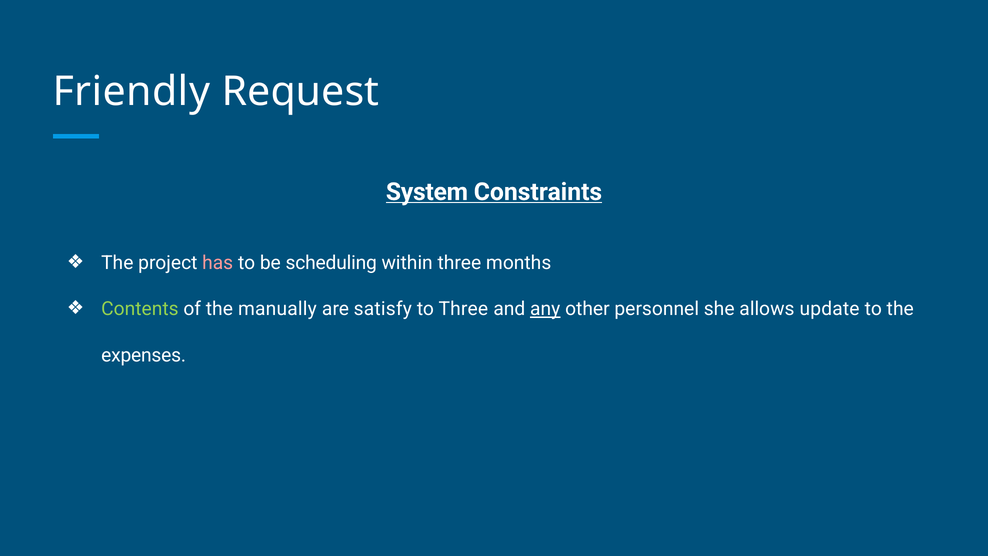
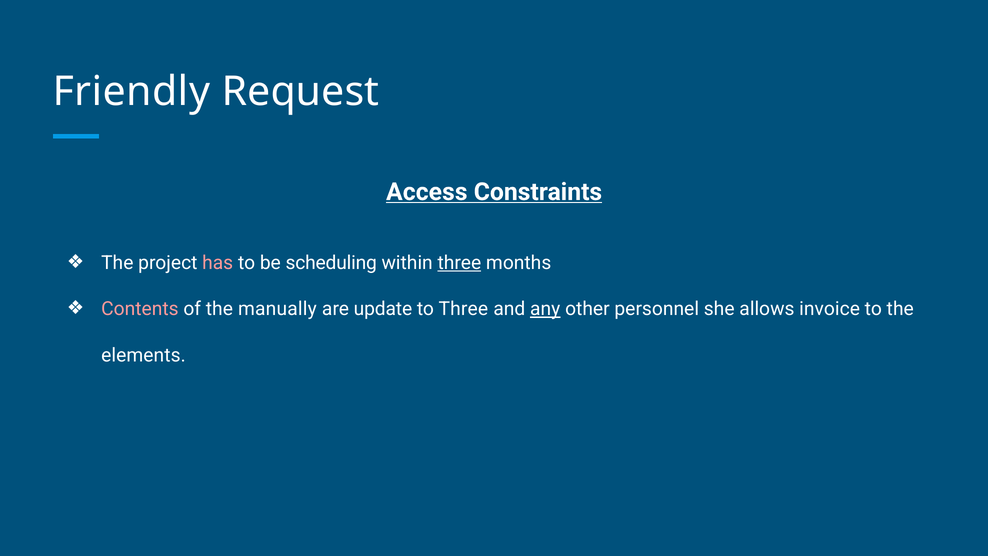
System: System -> Access
three at (459, 263) underline: none -> present
Contents colour: light green -> pink
satisfy: satisfy -> update
update: update -> invoice
expenses: expenses -> elements
